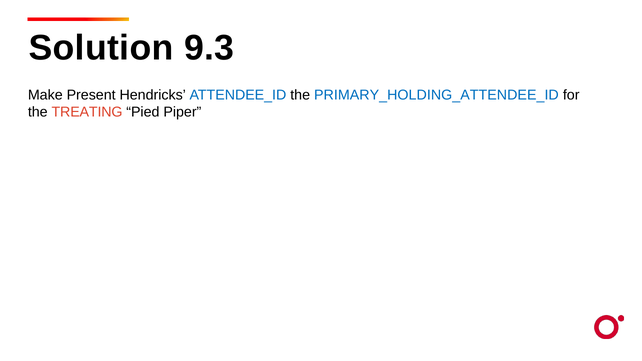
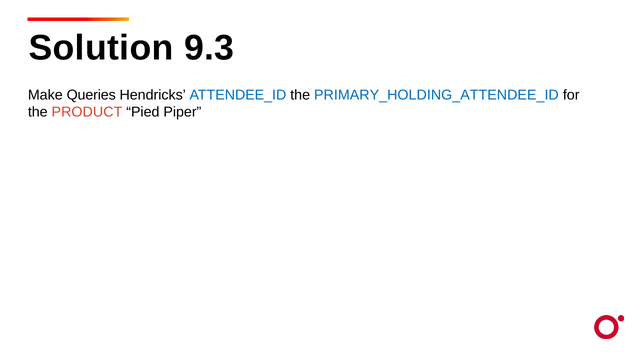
Present: Present -> Queries
TREATING: TREATING -> PRODUCT
